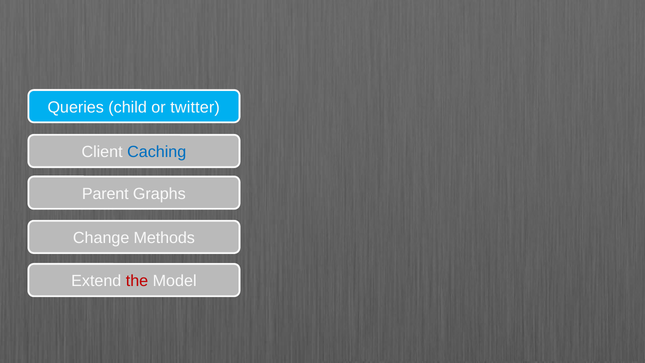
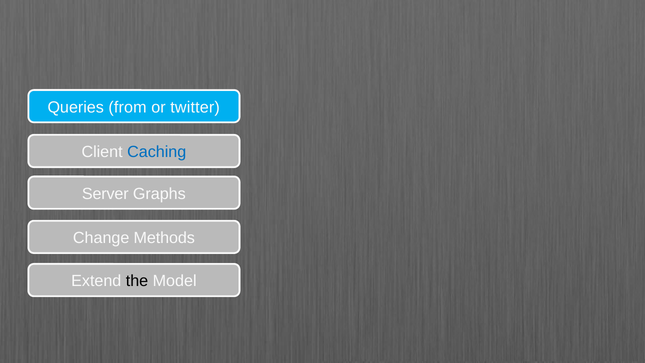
child: child -> from
Parent: Parent -> Server
the colour: red -> black
